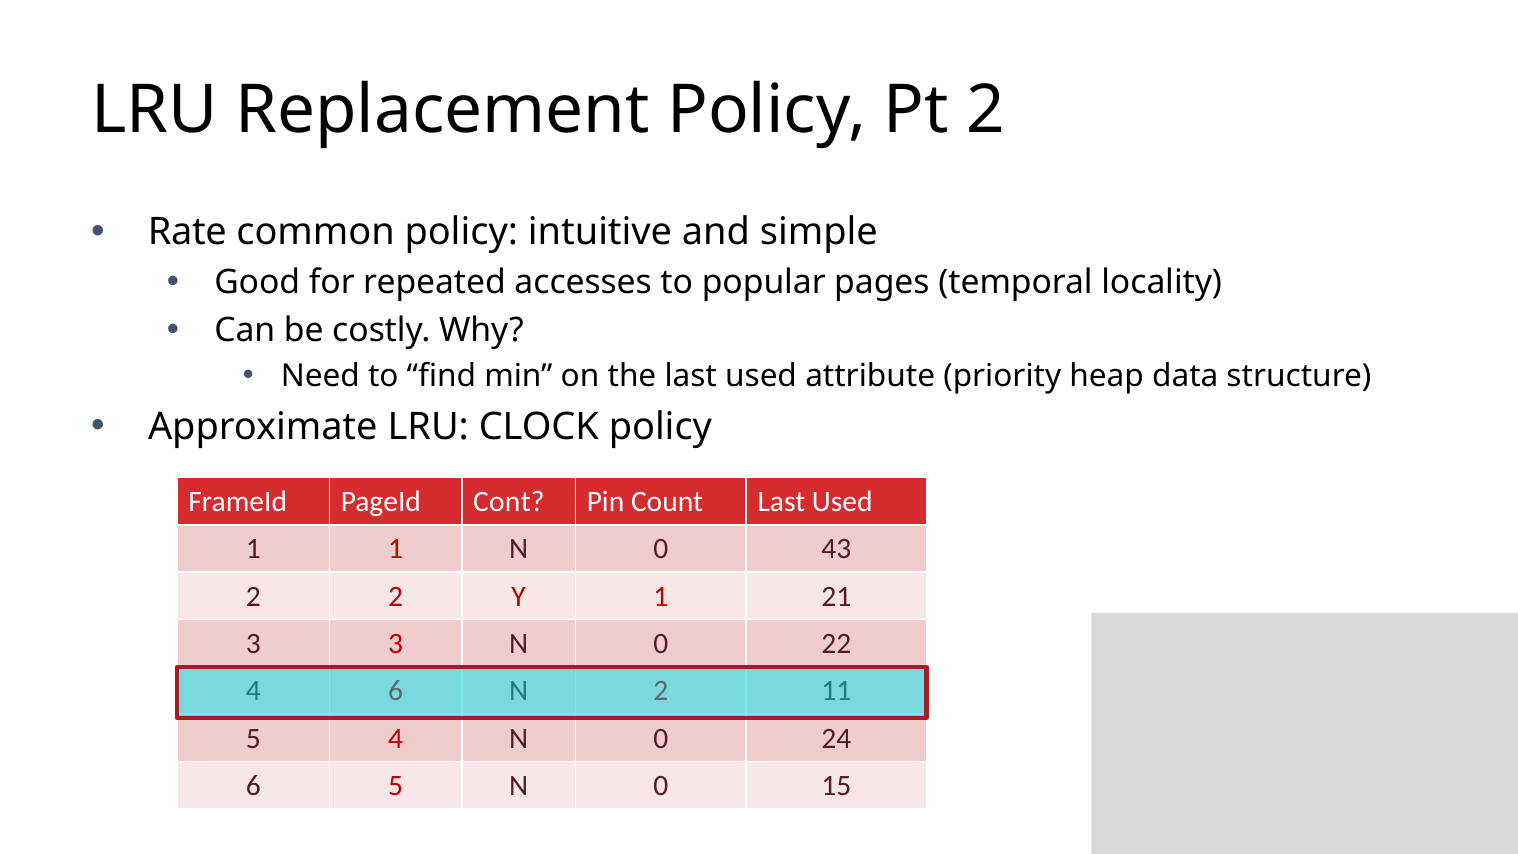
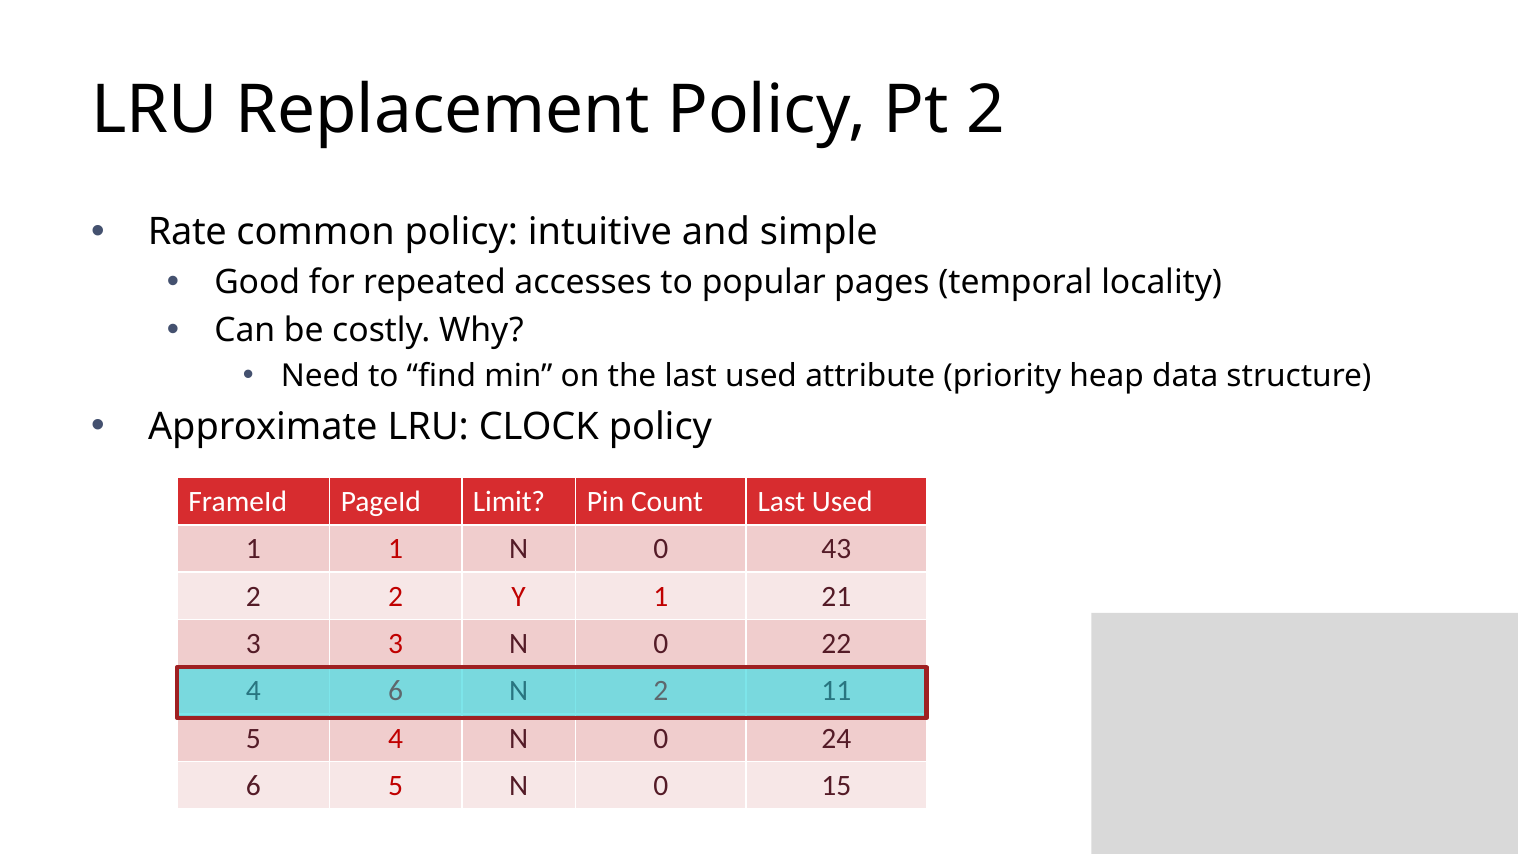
Cont: Cont -> Limit
